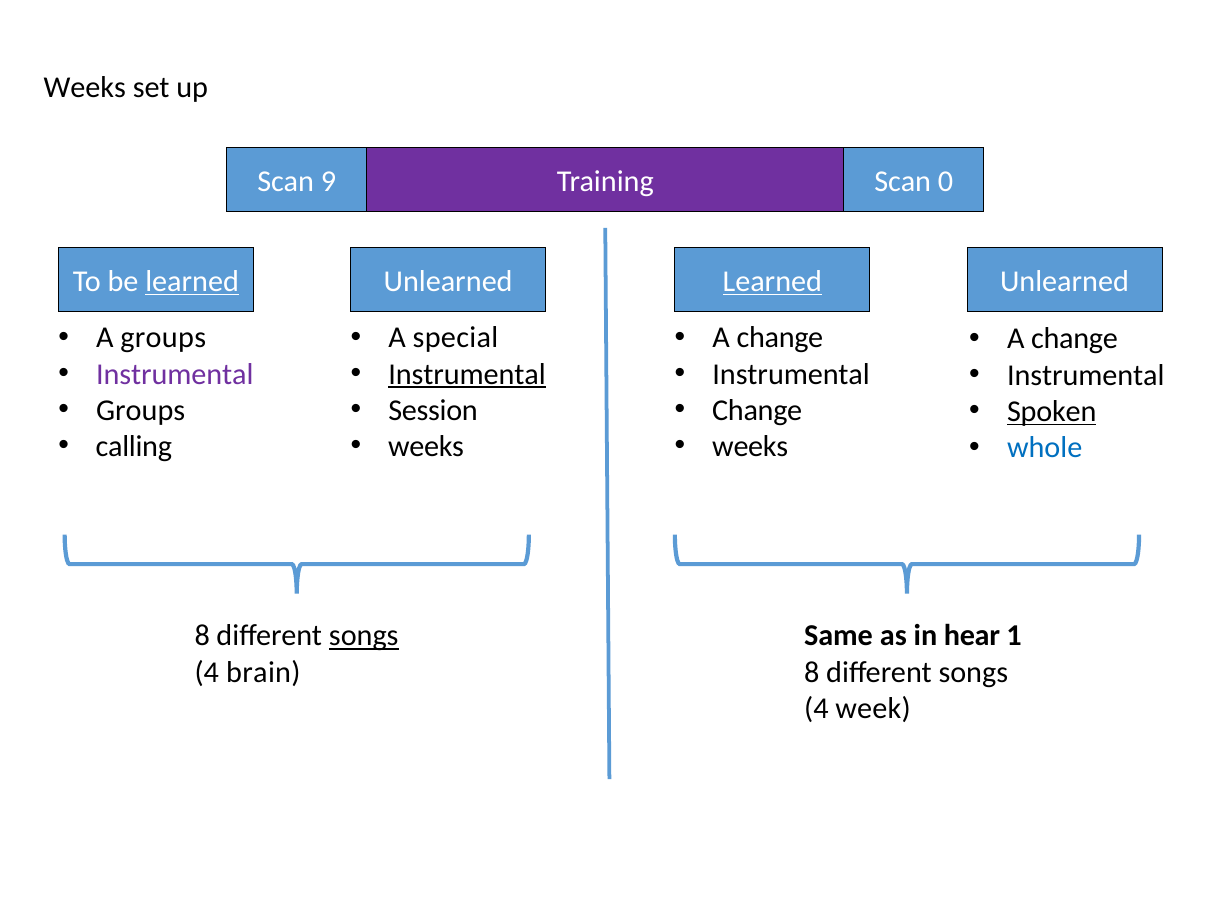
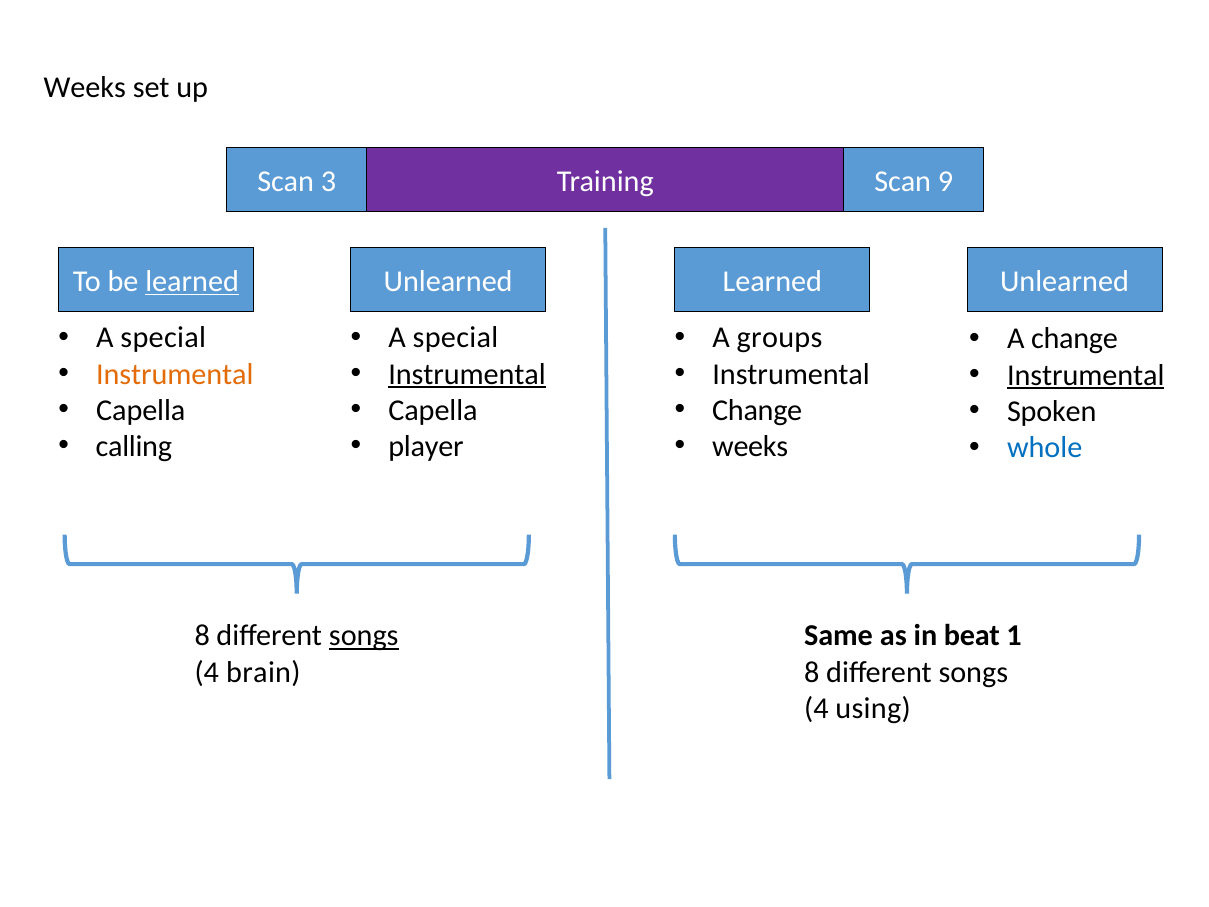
9: 9 -> 3
0: 0 -> 9
Learned at (772, 281) underline: present -> none
groups at (163, 338): groups -> special
change at (780, 338): change -> groups
Instrumental at (175, 374) colour: purple -> orange
Instrumental at (1086, 375) underline: none -> present
Groups at (141, 410): Groups -> Capella
Session at (433, 410): Session -> Capella
Spoken underline: present -> none
weeks at (426, 446): weeks -> player
hear: hear -> beat
week: week -> using
